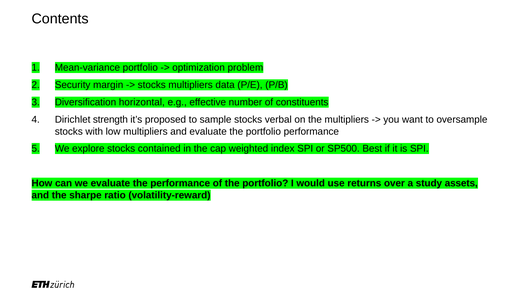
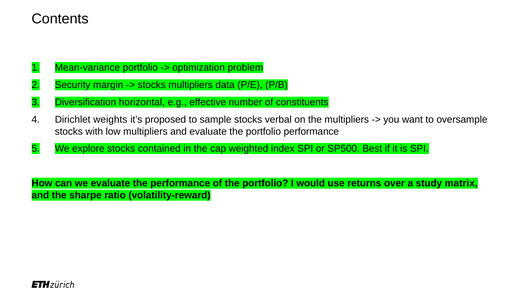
strength: strength -> weights
assets: assets -> matrix
